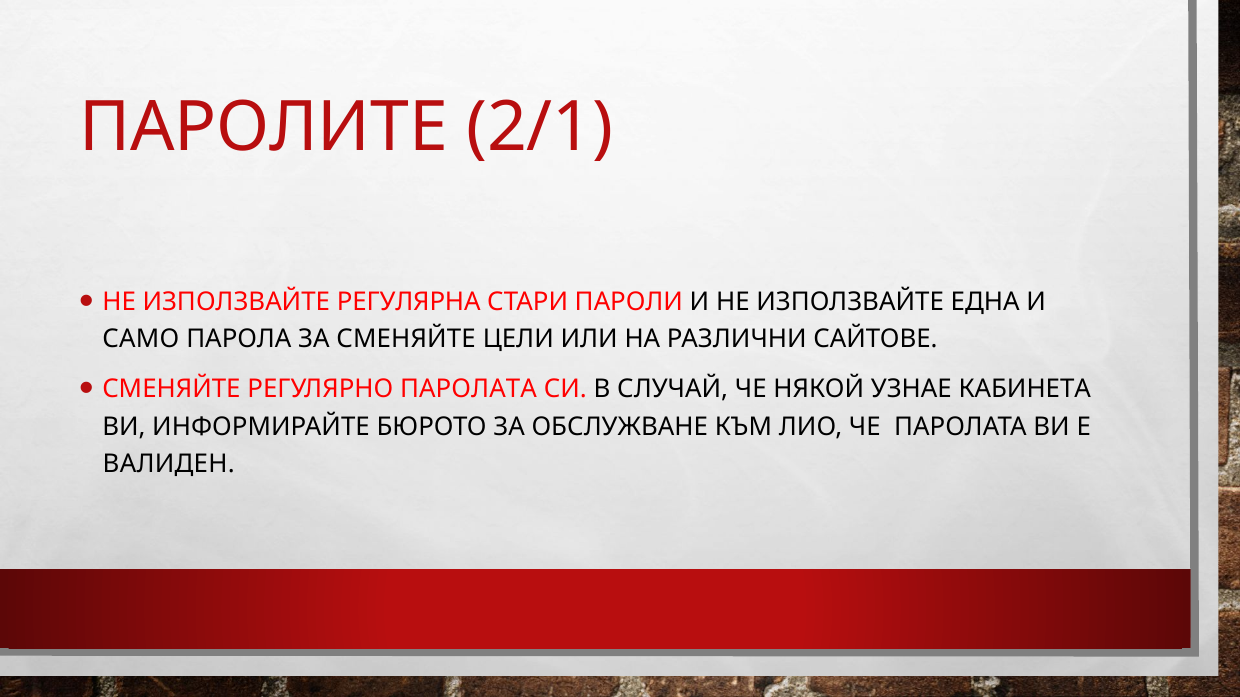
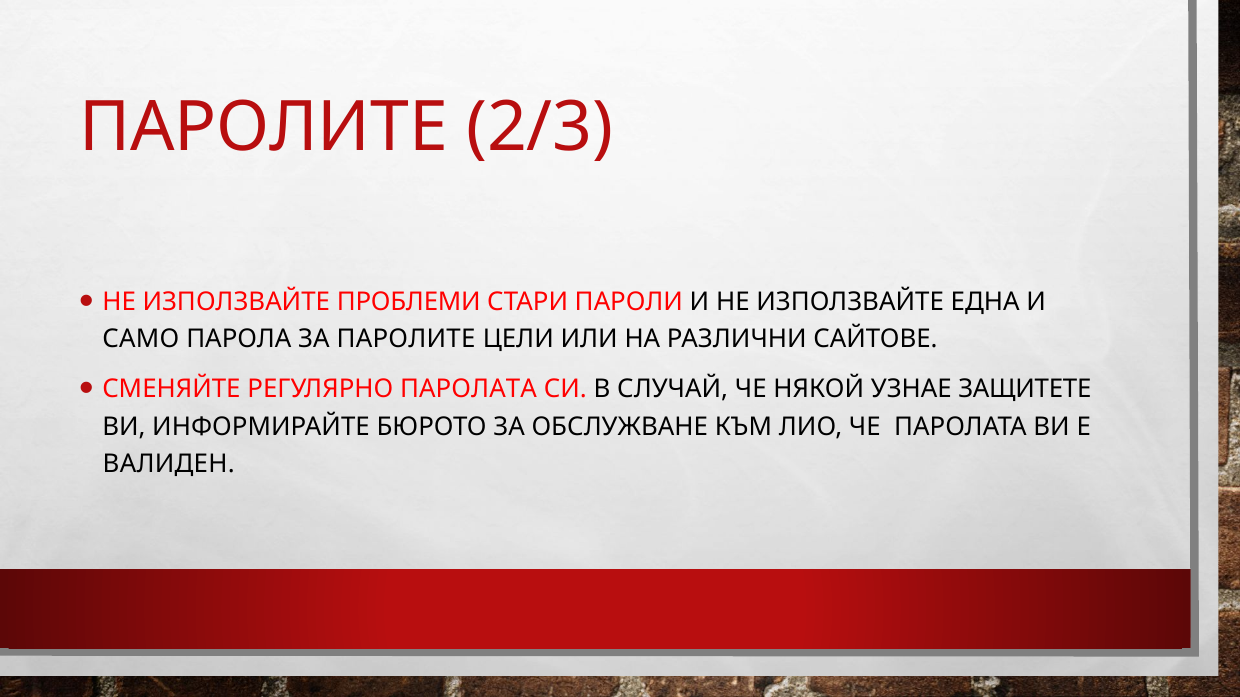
2/1: 2/1 -> 2/3
РЕГУЛЯРНА: РЕГУЛЯРНА -> ПРОБЛЕМИ
ЗА СМЕНЯЙТЕ: СМЕНЯЙТЕ -> ПАРОЛИТЕ
КАБИНЕТА: КАБИНЕТА -> ЗАЩИТЕТЕ
